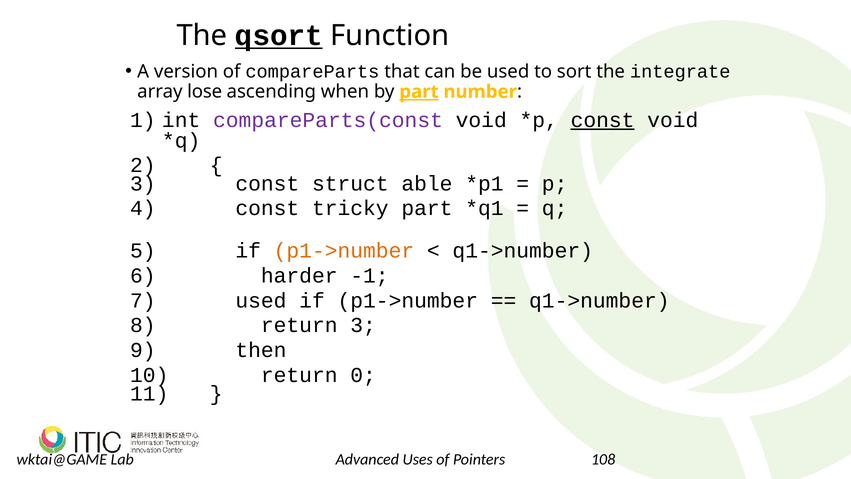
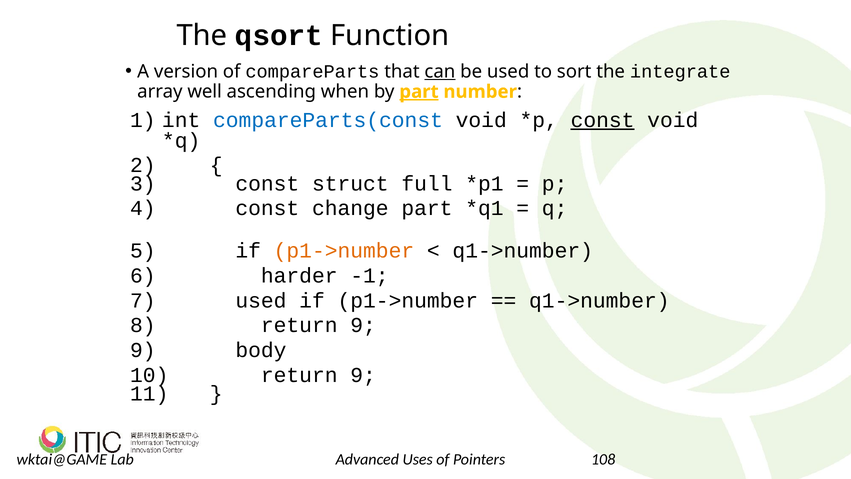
qsort underline: present -> none
can underline: none -> present
lose: lose -> well
compareParts(const colour: purple -> blue
able: able -> full
tricky: tricky -> change
3 at (363, 325): 3 -> 9
then: then -> body
0 at (363, 375): 0 -> 9
